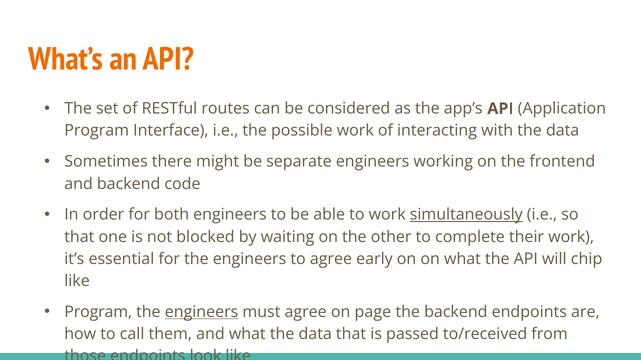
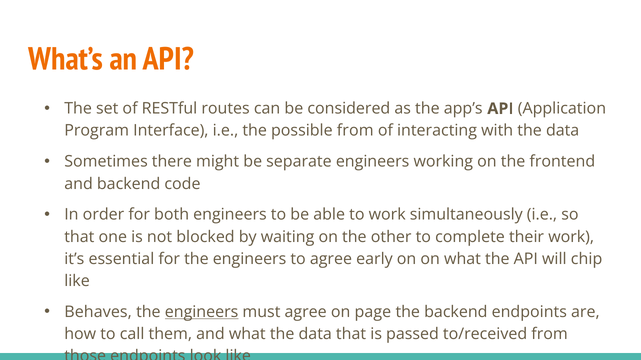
possible work: work -> from
simultaneously underline: present -> none
Program at (98, 312): Program -> Behaves
